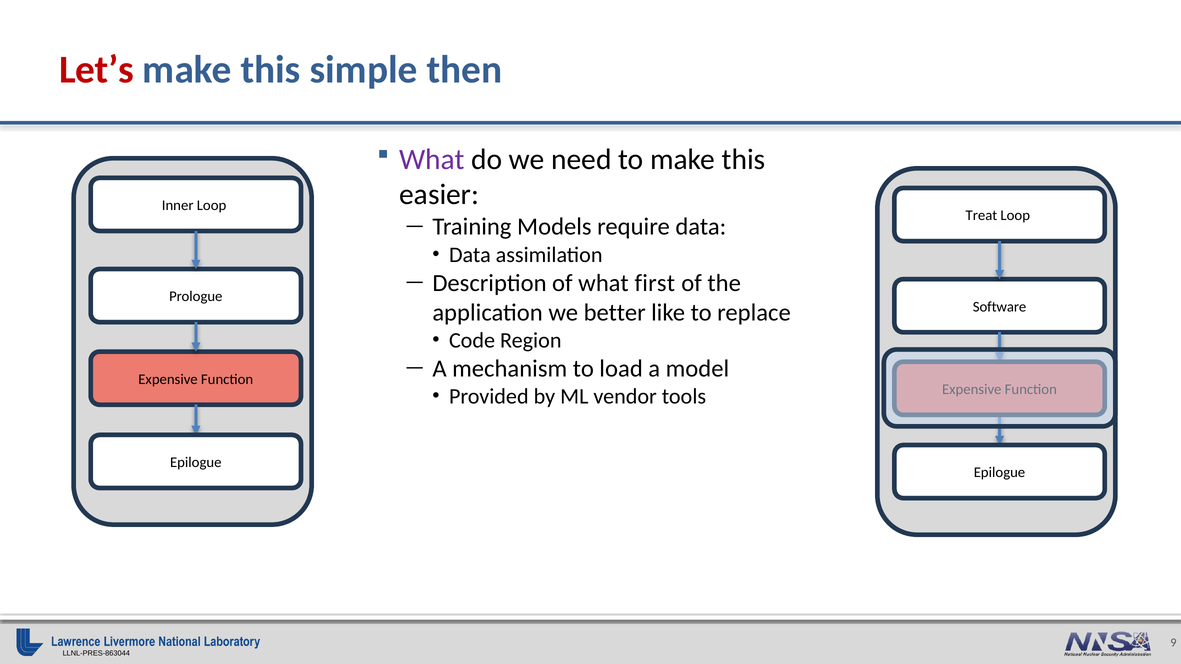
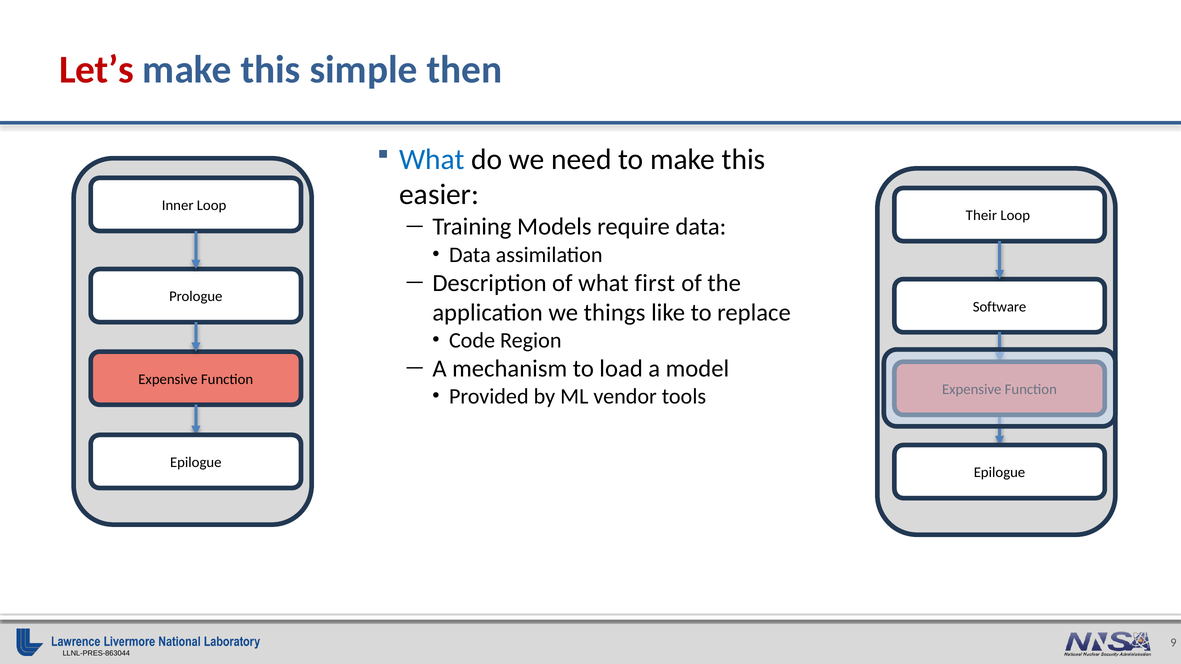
What at (432, 159) colour: purple -> blue
Treat: Treat -> Their
better: better -> things
